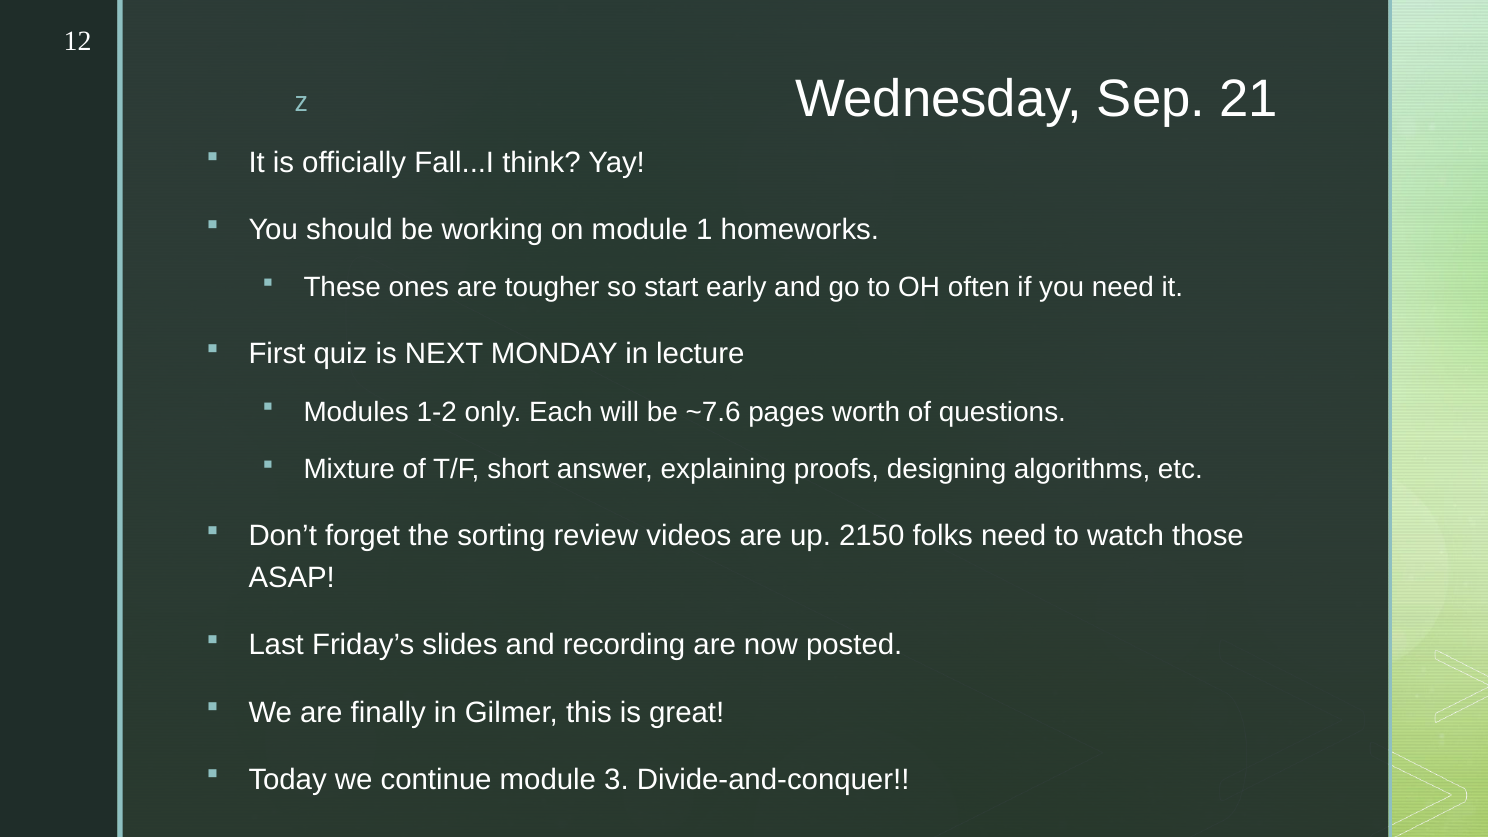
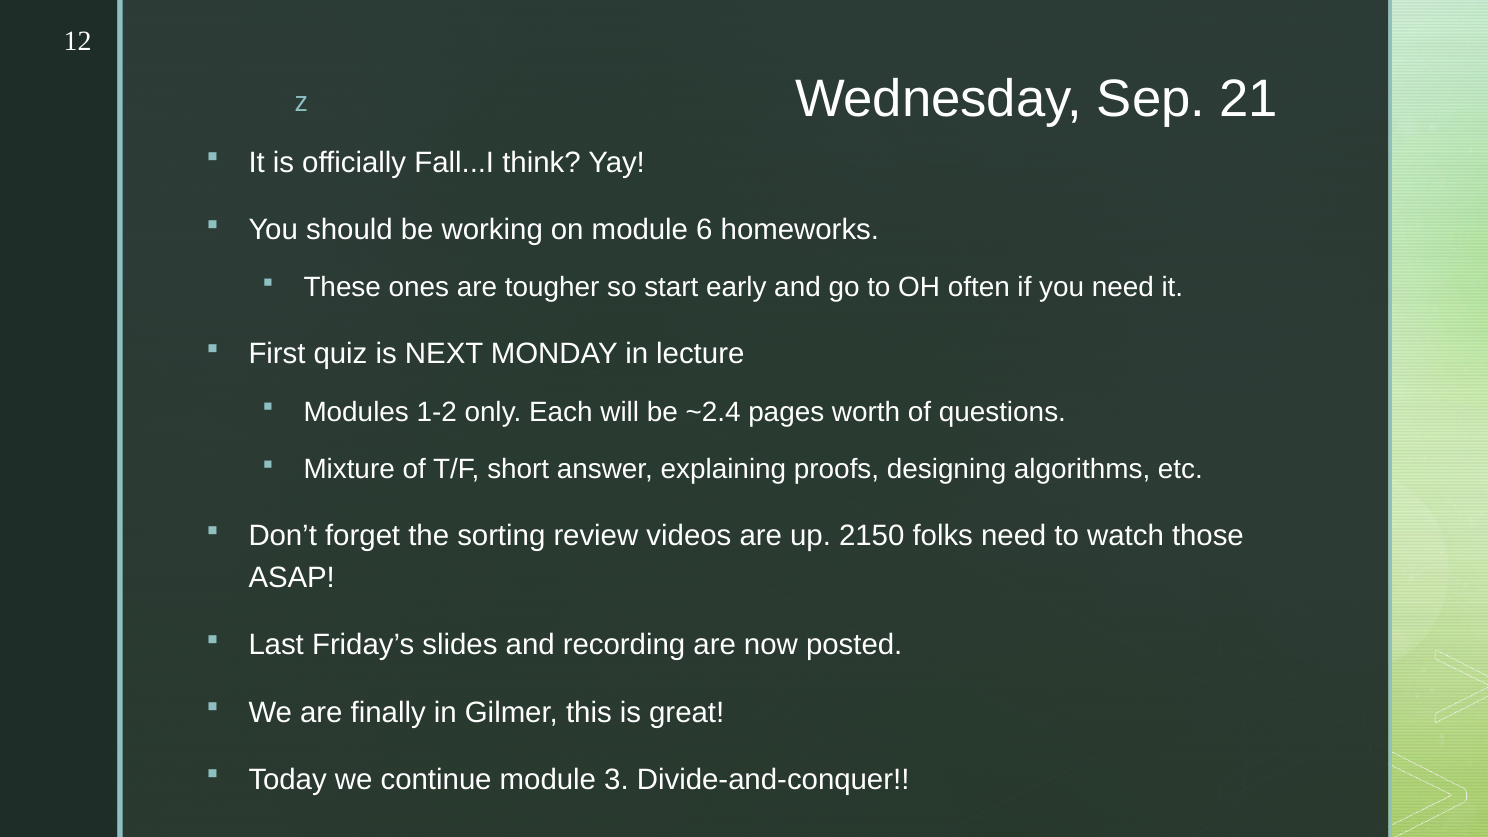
1: 1 -> 6
~7.6: ~7.6 -> ~2.4
